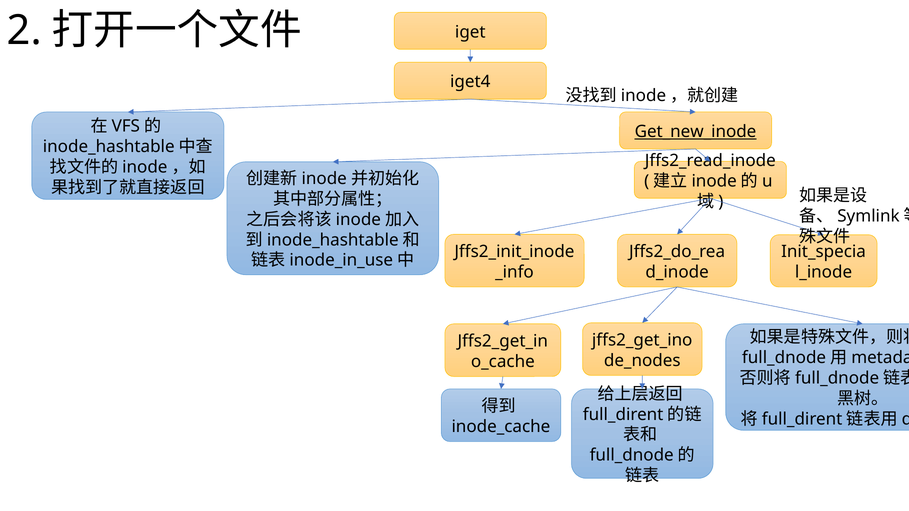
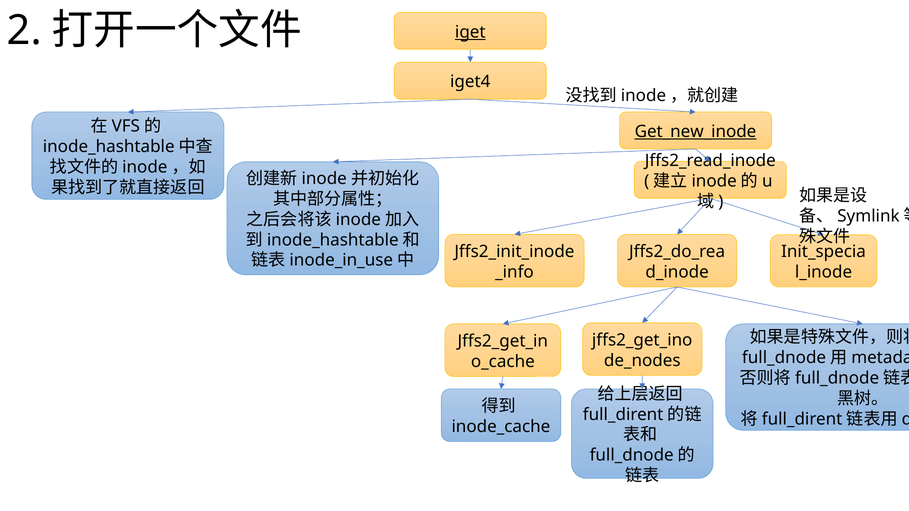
iget underline: none -> present
